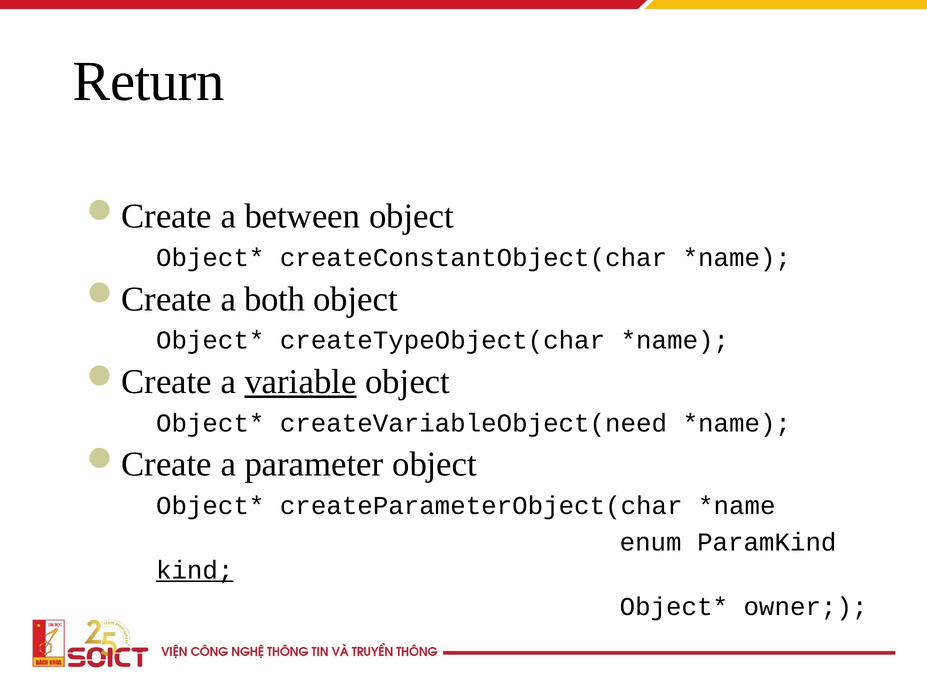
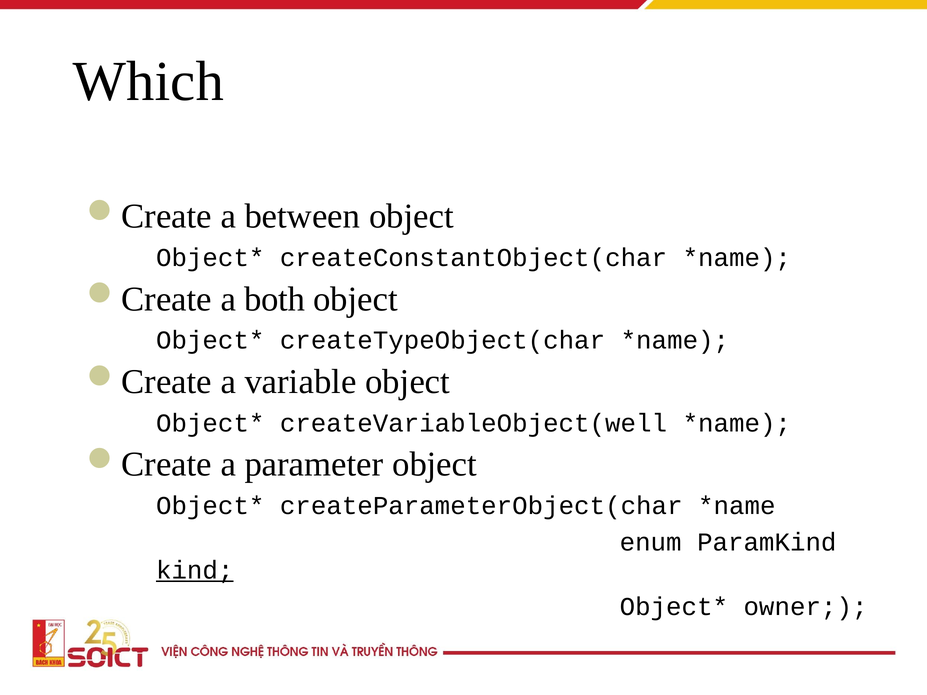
Return: Return -> Which
variable underline: present -> none
createVariableObject(need: createVariableObject(need -> createVariableObject(well
